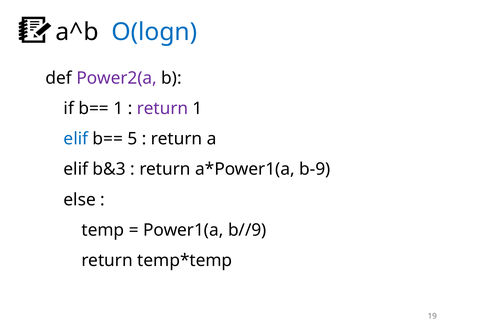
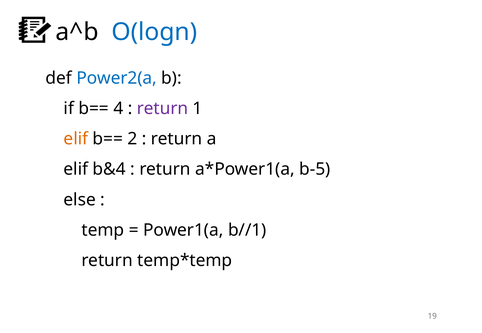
Power2(a colour: purple -> blue
b== 1: 1 -> 4
elif at (76, 139) colour: blue -> orange
5: 5 -> 2
b&3: b&3 -> b&4
b-9: b-9 -> b-5
b//9: b//9 -> b//1
